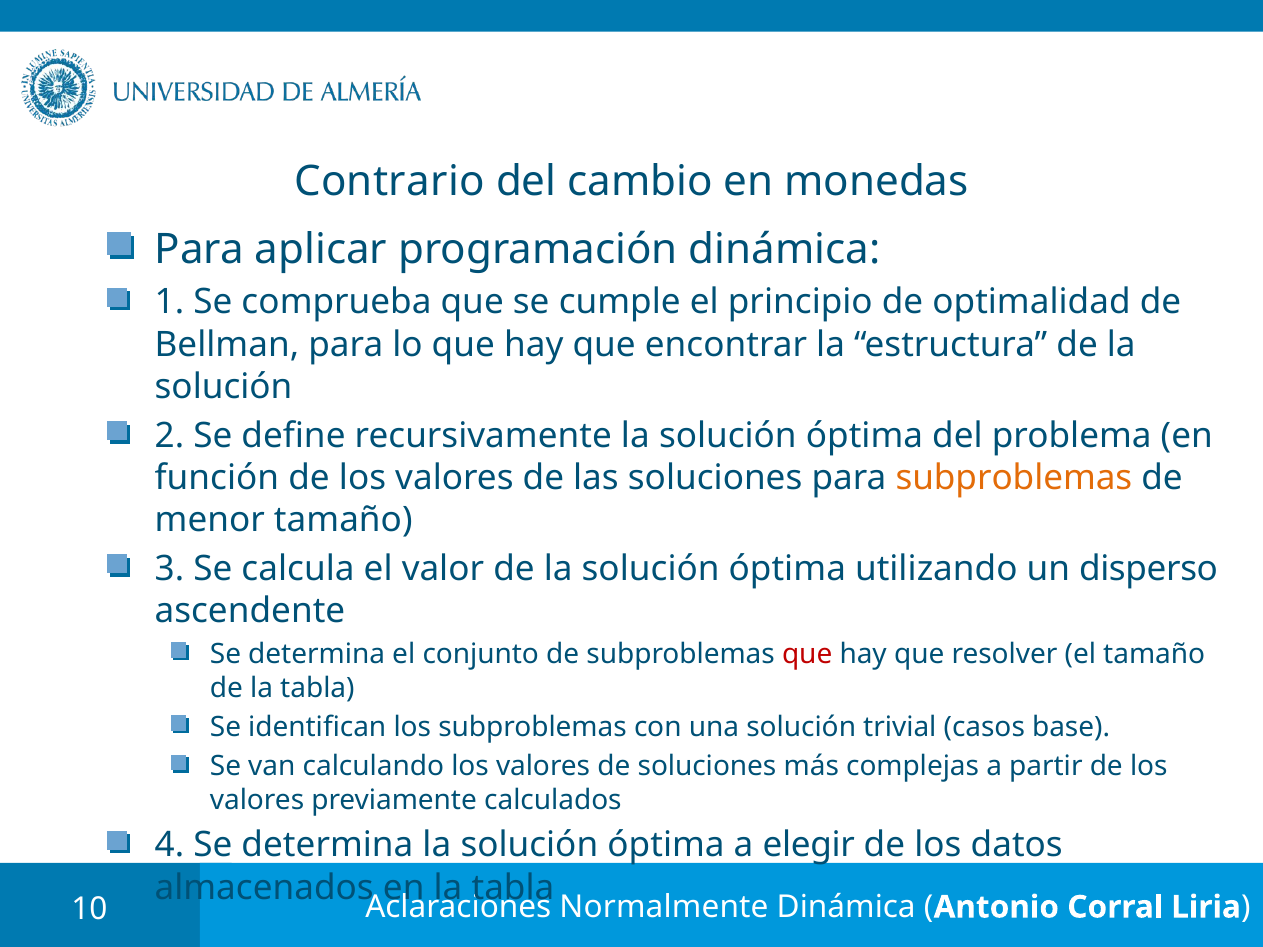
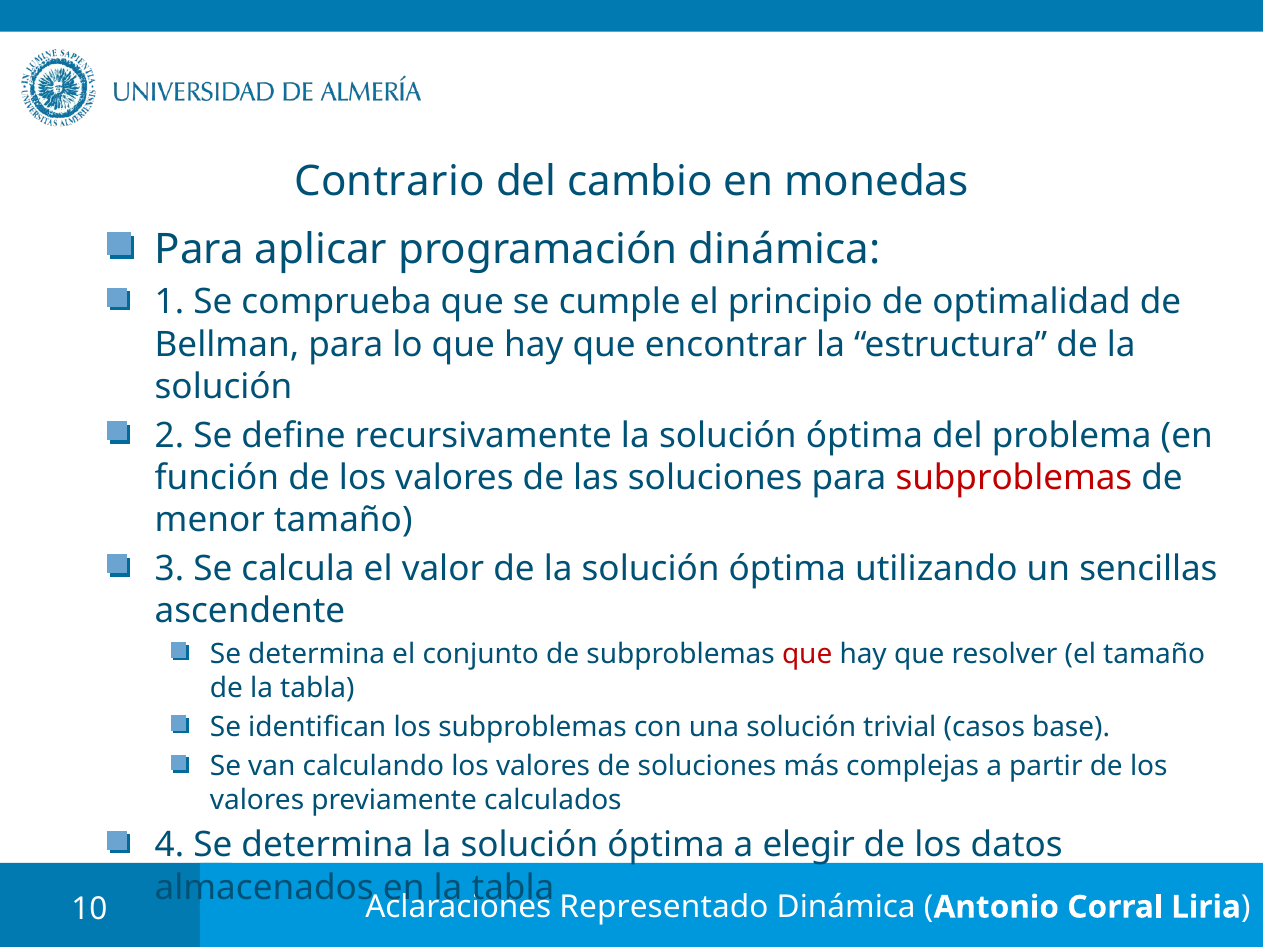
subproblemas at (1014, 478) colour: orange -> red
disperso: disperso -> sencillas
Normalmente: Normalmente -> Representado
